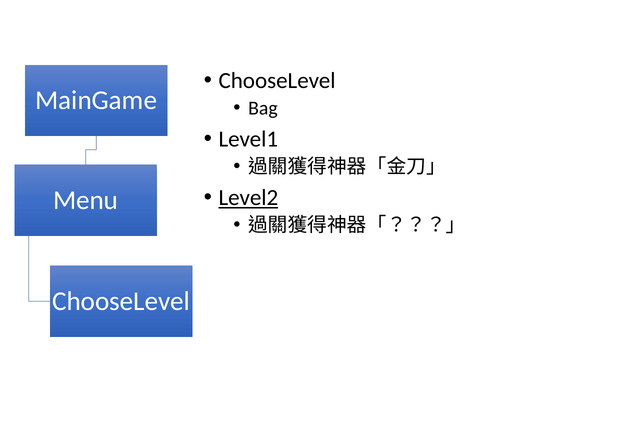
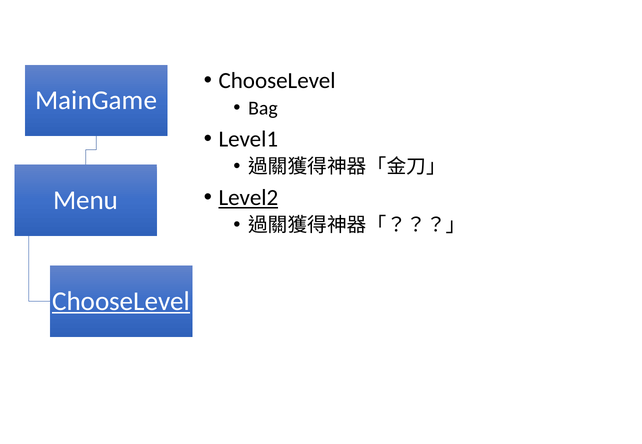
ChooseLevel at (121, 301) underline: none -> present
